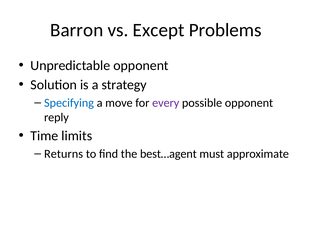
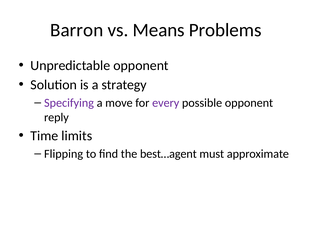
Except: Except -> Means
Specifying colour: blue -> purple
Returns: Returns -> Flipping
